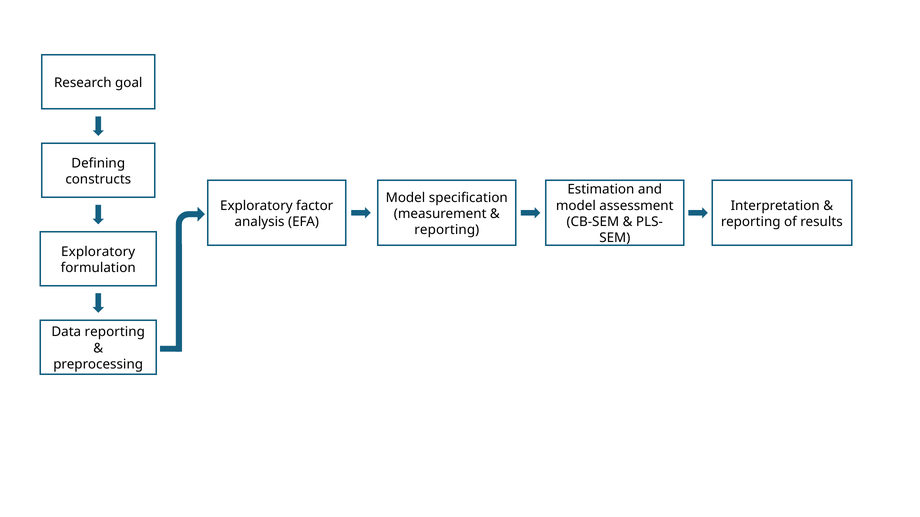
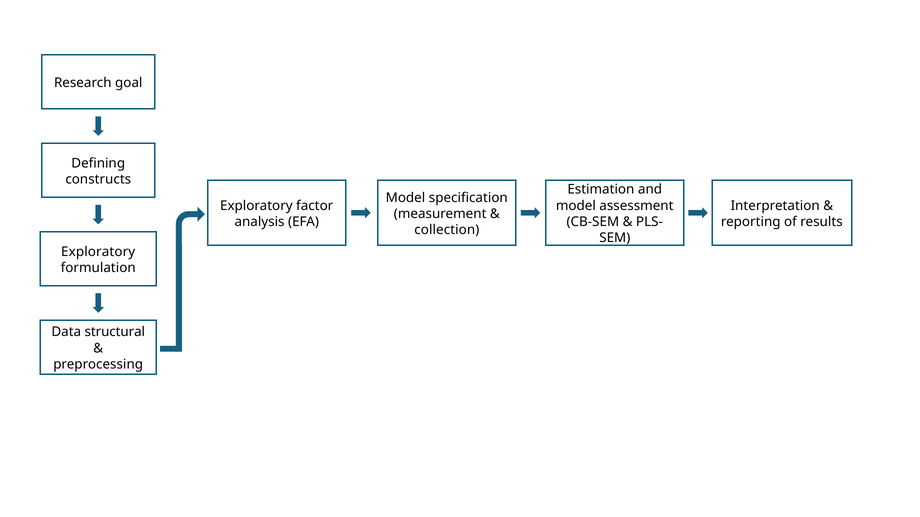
reporting at (447, 230): reporting -> collection
Data reporting: reporting -> structural
